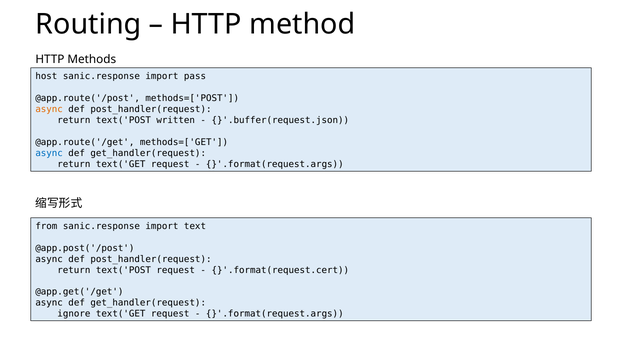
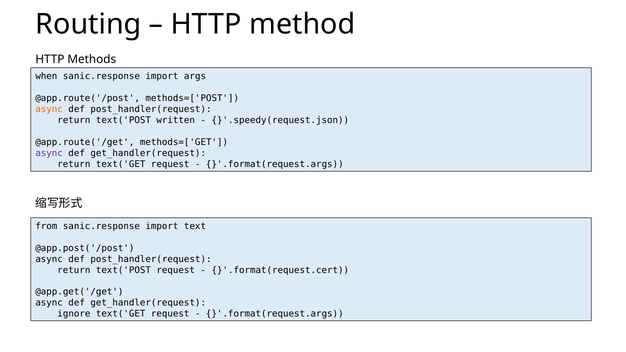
host: host -> when
pass: pass -> args
}'.buffer(request.json: }'.buffer(request.json -> }'.speedy(request.json
async at (49, 153) colour: blue -> purple
